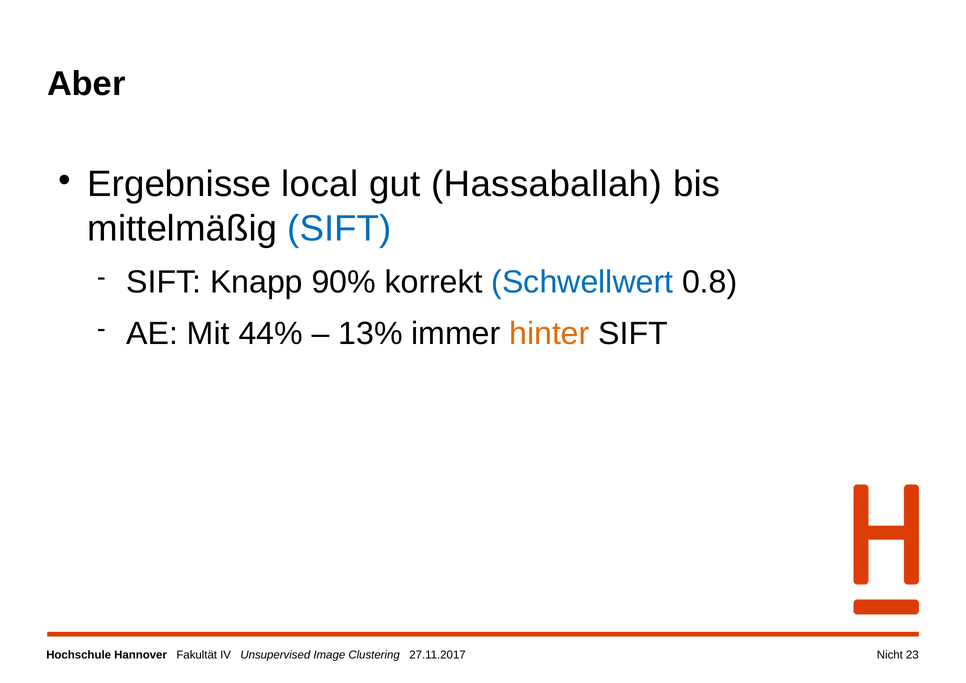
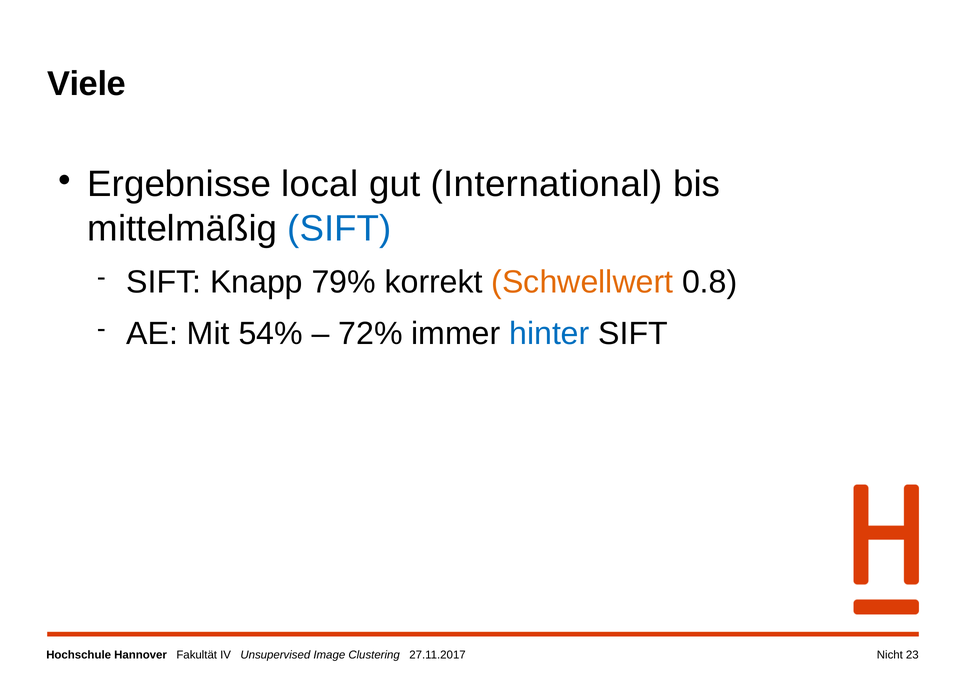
Aber: Aber -> Viele
Hassaballah: Hassaballah -> International
90%: 90% -> 79%
Schwellwert colour: blue -> orange
44%: 44% -> 54%
13%: 13% -> 72%
hinter colour: orange -> blue
